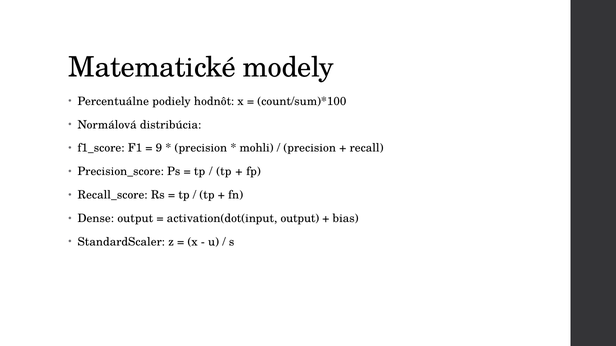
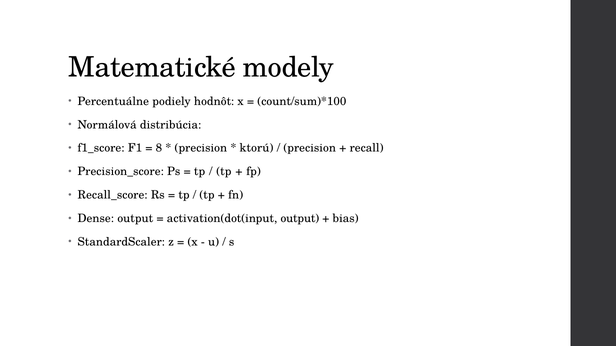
9: 9 -> 8
mohli: mohli -> ktorú
